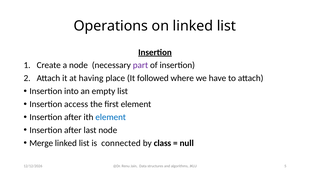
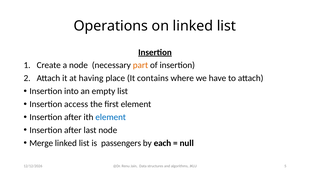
part colour: purple -> orange
followed: followed -> contains
connected: connected -> passengers
class: class -> each
